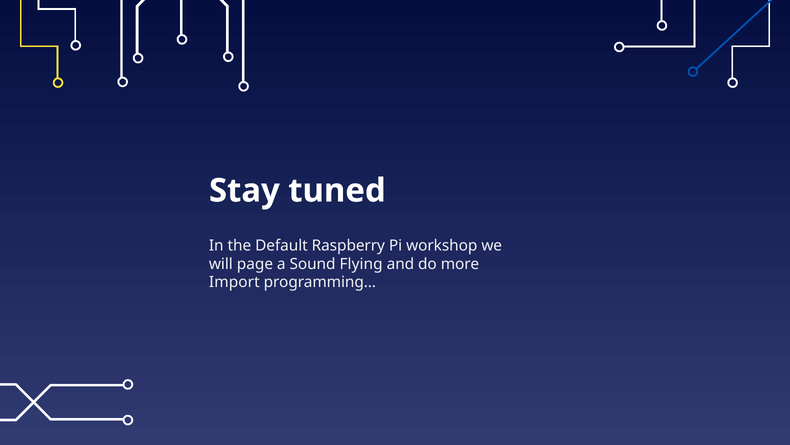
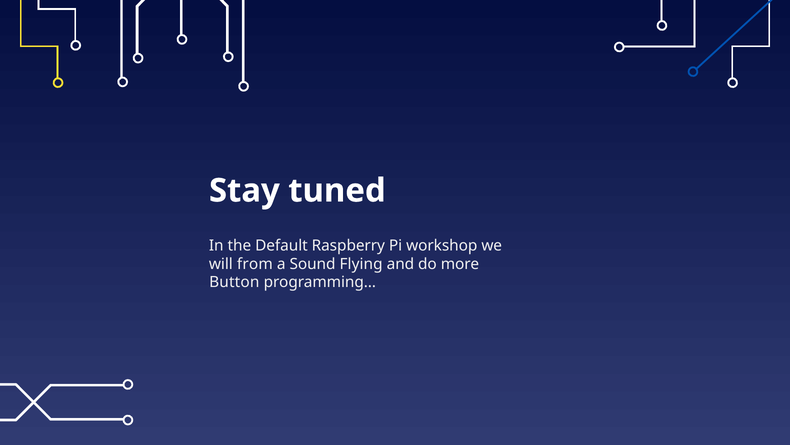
page: page -> from
Import: Import -> Button
